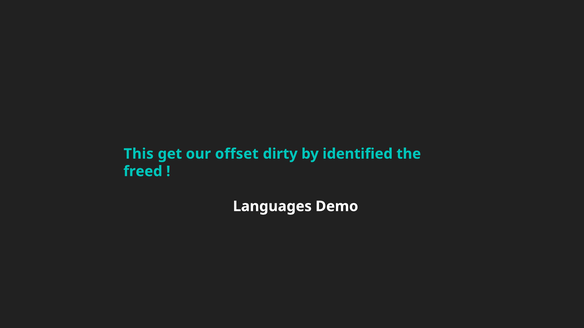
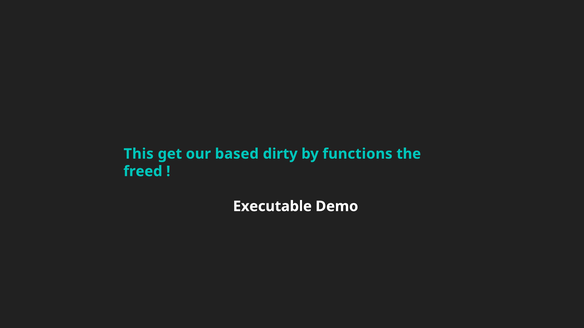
offset: offset -> based
identified: identified -> functions
Languages: Languages -> Executable
